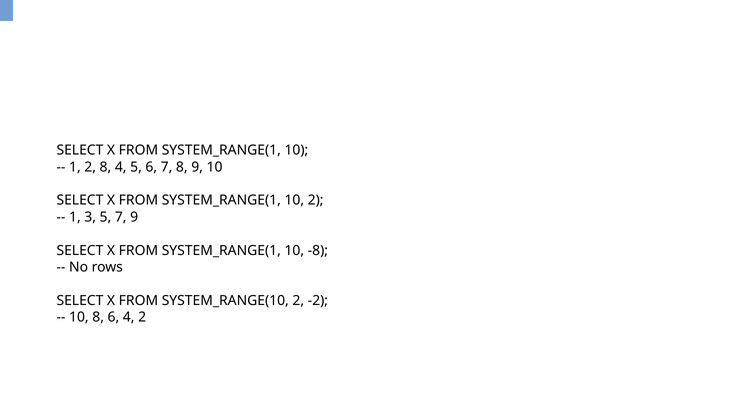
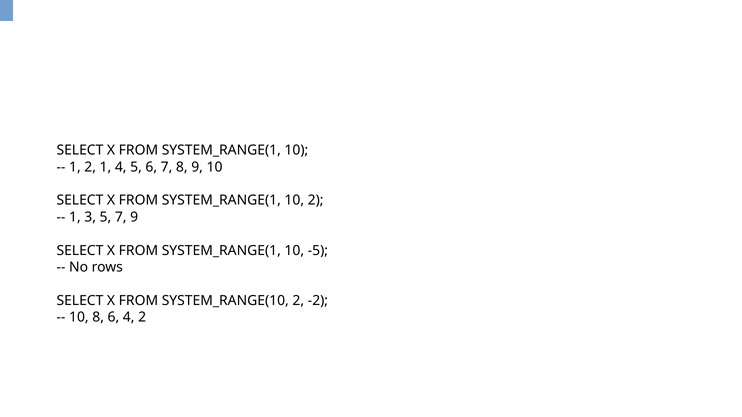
2 8: 8 -> 1
-8: -8 -> -5
